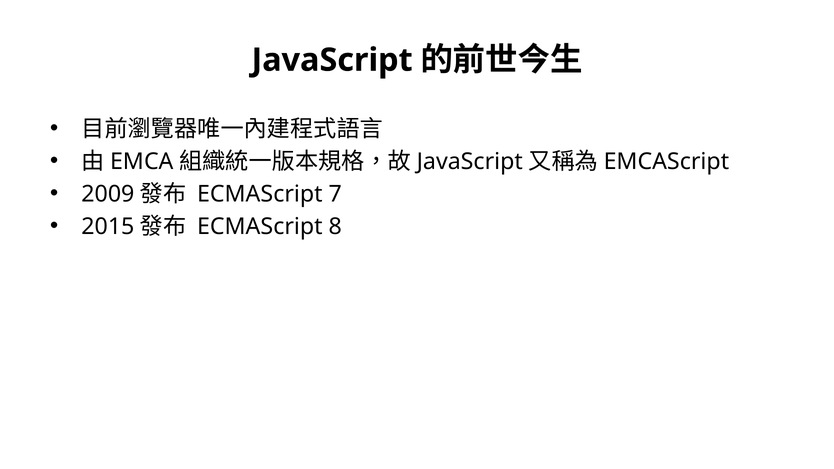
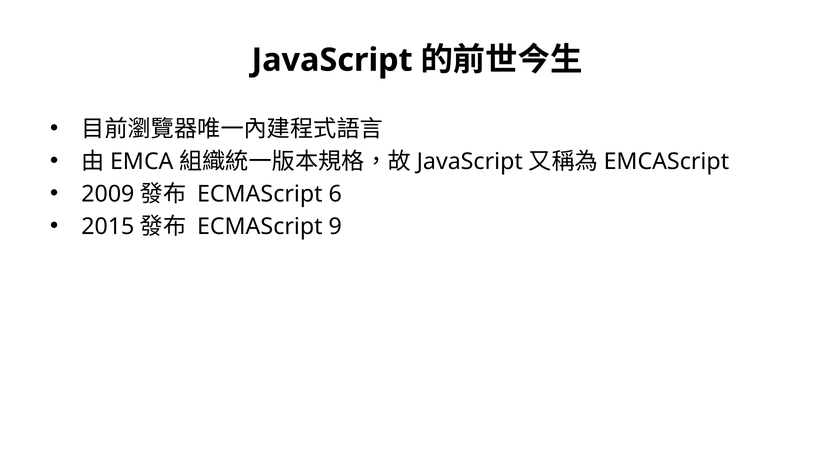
7: 7 -> 6
8: 8 -> 9
